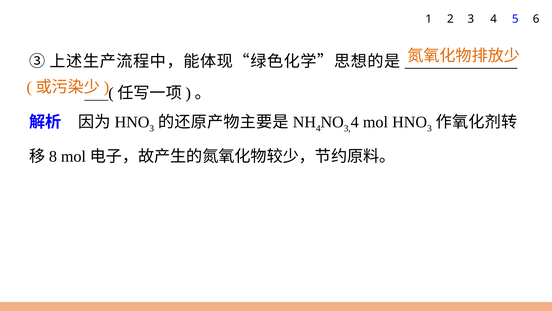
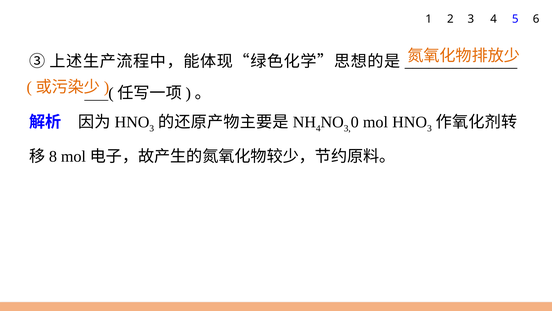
4 at (355, 122): 4 -> 0
